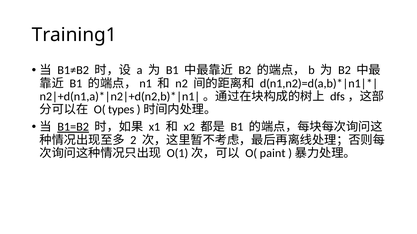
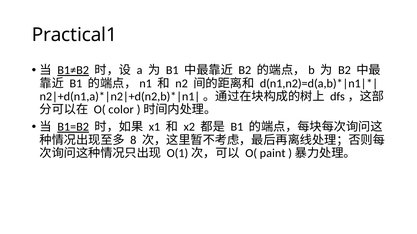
Training1: Training1 -> Practical1
B1≠B2 underline: none -> present
types: types -> color
2: 2 -> 8
